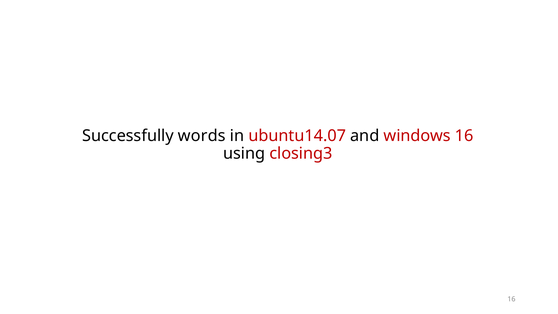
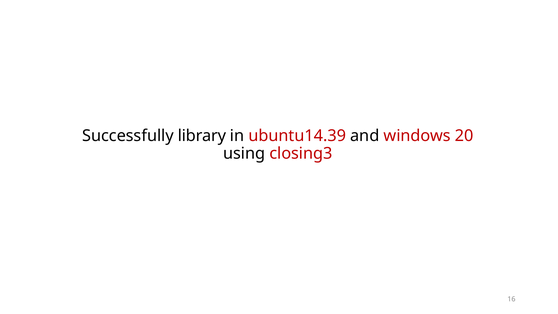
words: words -> library
ubuntu14.07: ubuntu14.07 -> ubuntu14.39
windows 16: 16 -> 20
